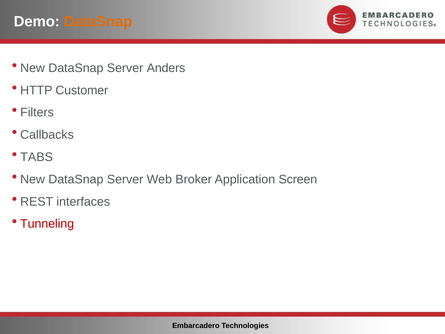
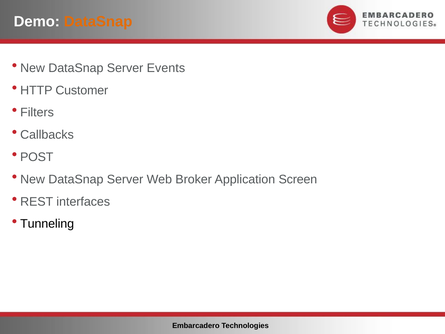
Anders: Anders -> Events
TABS: TABS -> POST
Tunneling colour: red -> black
